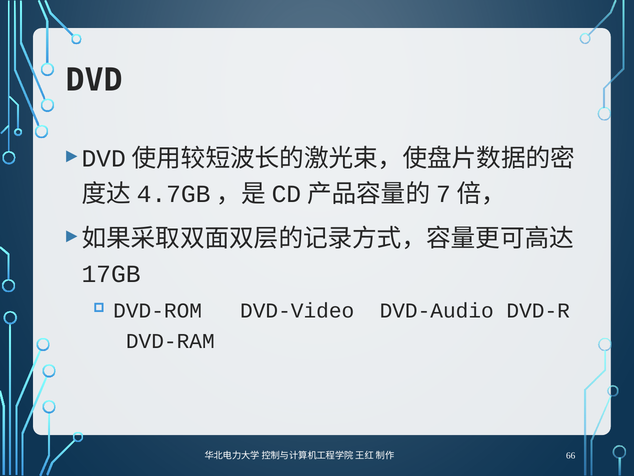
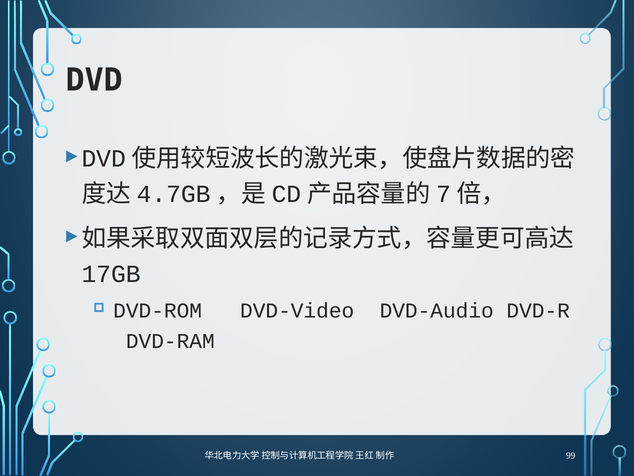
66: 66 -> 99
